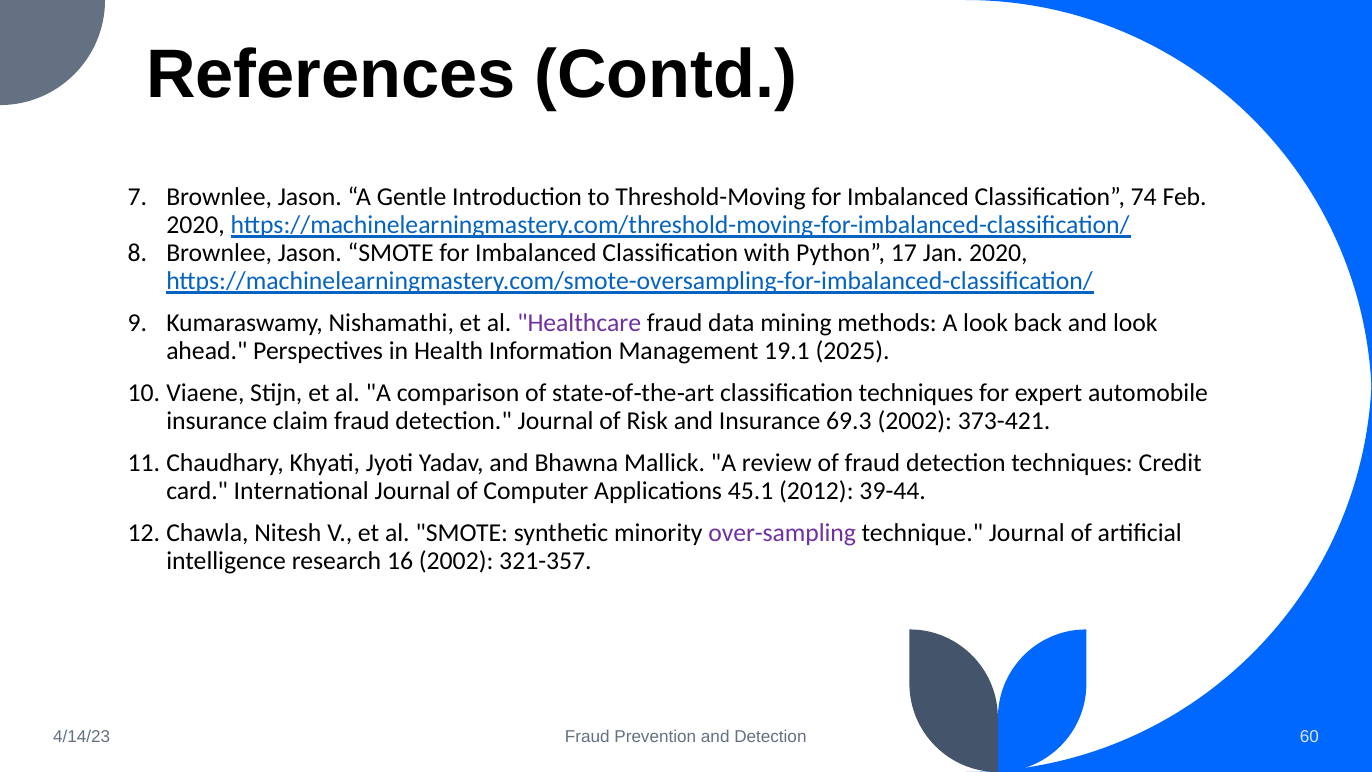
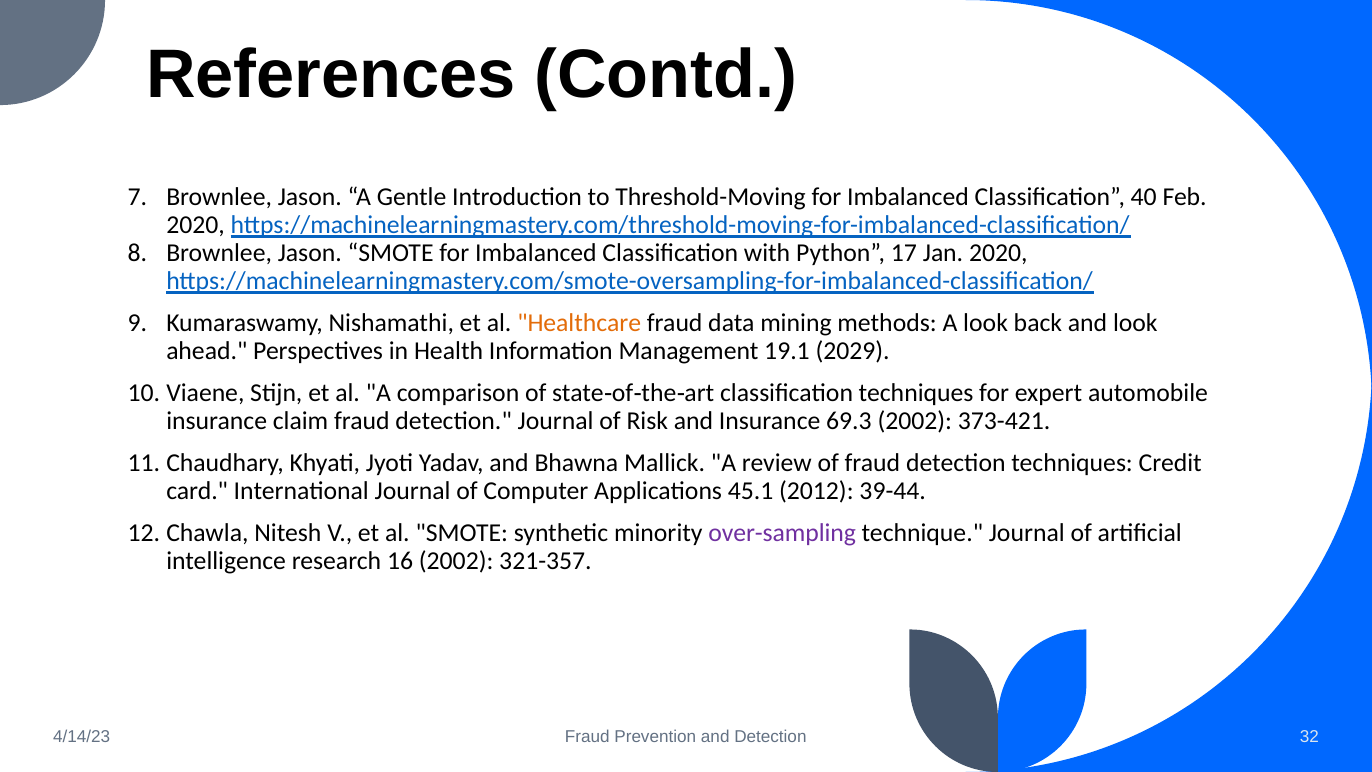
74: 74 -> 40
Healthcare colour: purple -> orange
2025: 2025 -> 2029
60: 60 -> 32
